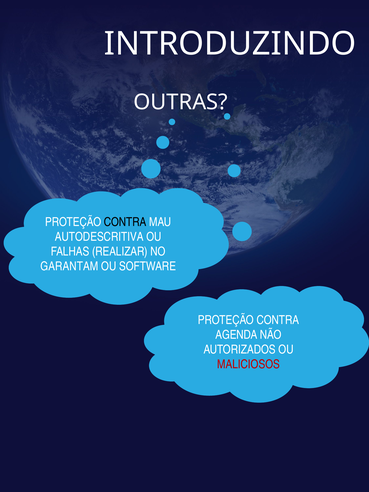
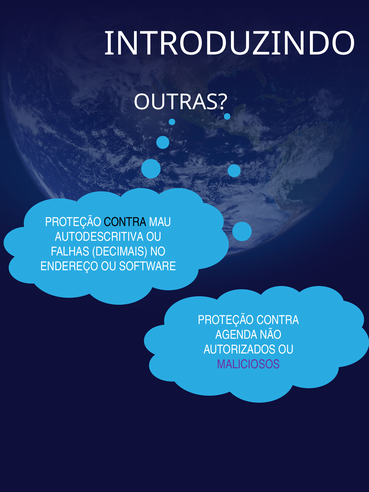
REALIZAR: REALIZAR -> DECIMAIS
GARANTAM: GARANTAM -> ENDEREÇO
MALICIOSOS colour: red -> purple
